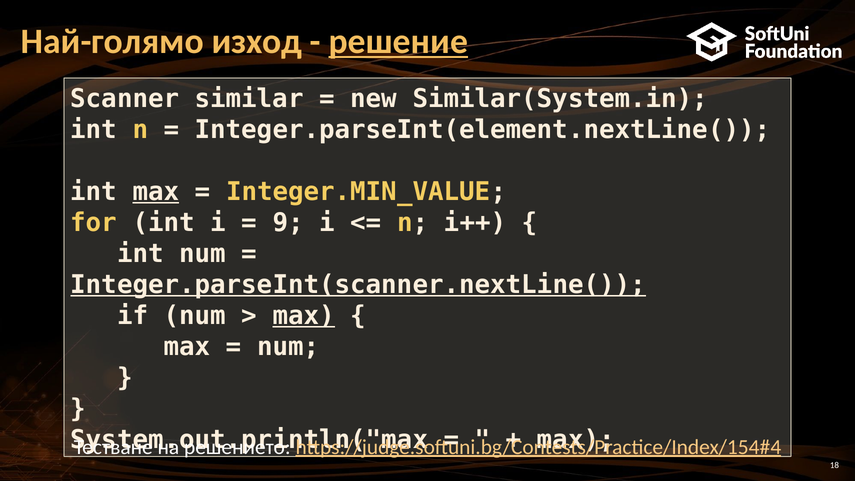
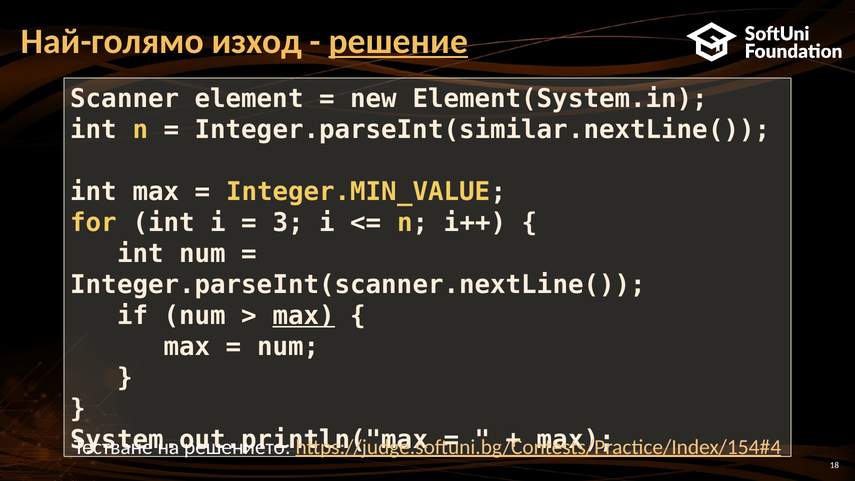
similar: similar -> element
Similar(System.in: Similar(System.in -> Element(System.in
Integer.parseInt(element.nextLine(: Integer.parseInt(element.nextLine( -> Integer.parseInt(similar.nextLine(
max at (156, 192) underline: present -> none
9: 9 -> 3
Integer.parseInt(scanner.nextLine( underline: present -> none
